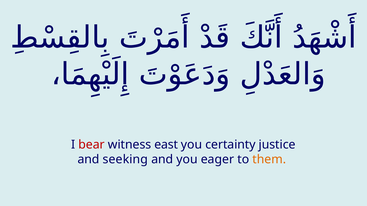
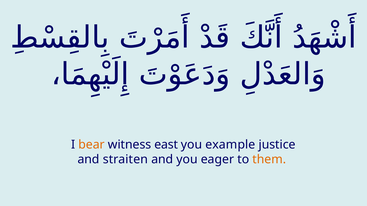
bear colour: red -> orange
certainty: certainty -> example
seeking: seeking -> straiten
